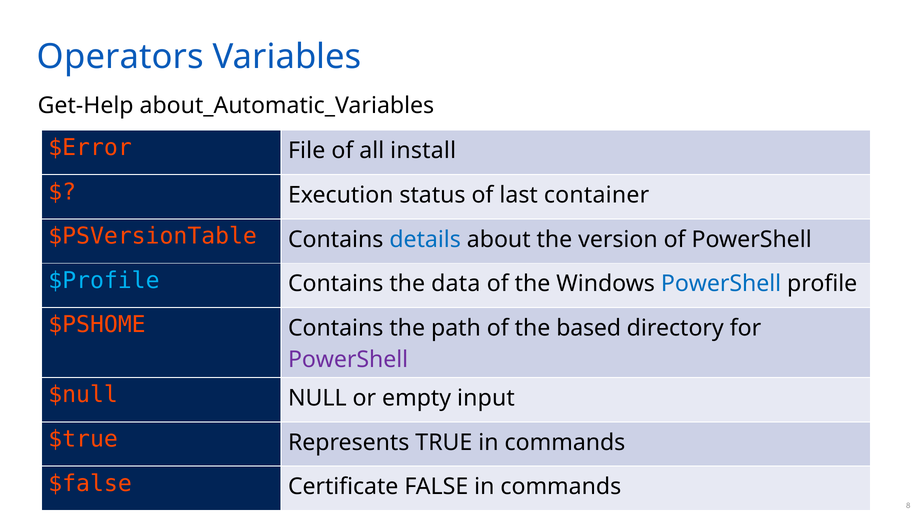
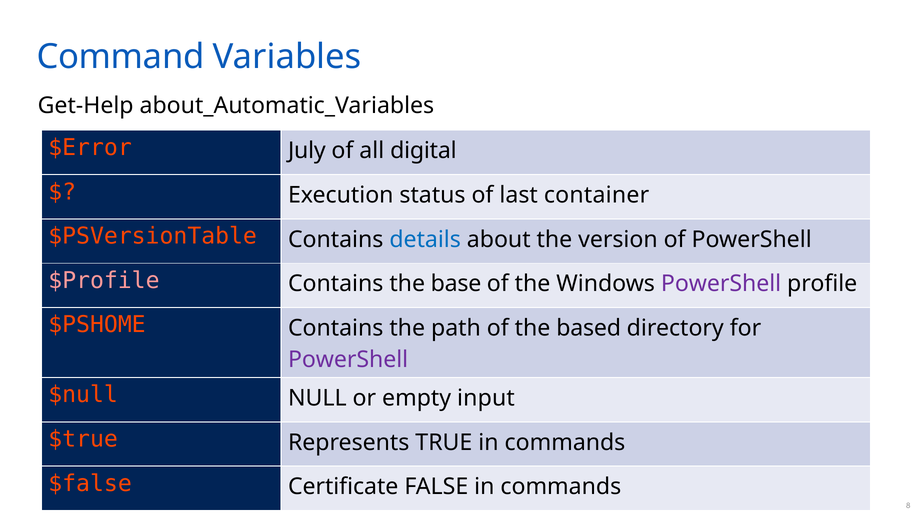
Operators: Operators -> Command
File: File -> July
install: install -> digital
$Profile colour: light blue -> pink
data: data -> base
PowerShell at (721, 284) colour: blue -> purple
